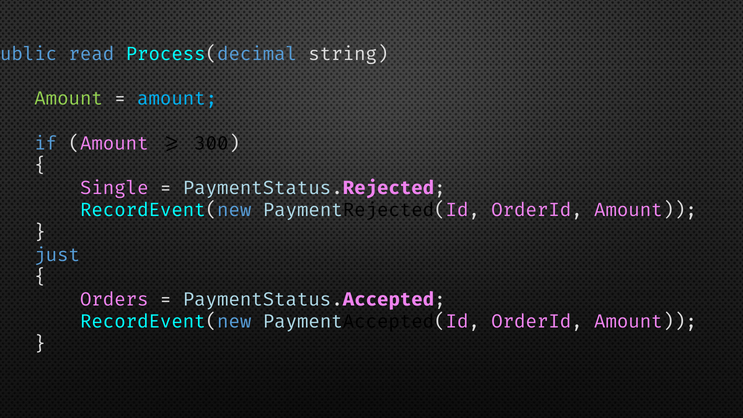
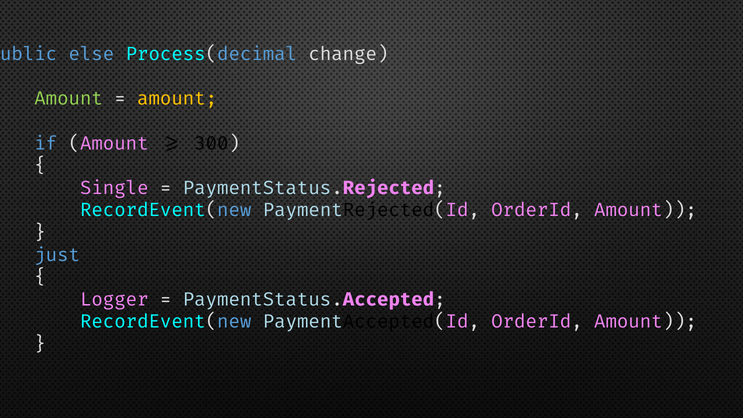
read: read -> else
string: string -> change
amount at (177, 99) colour: light blue -> yellow
Orders: Orders -> Logger
